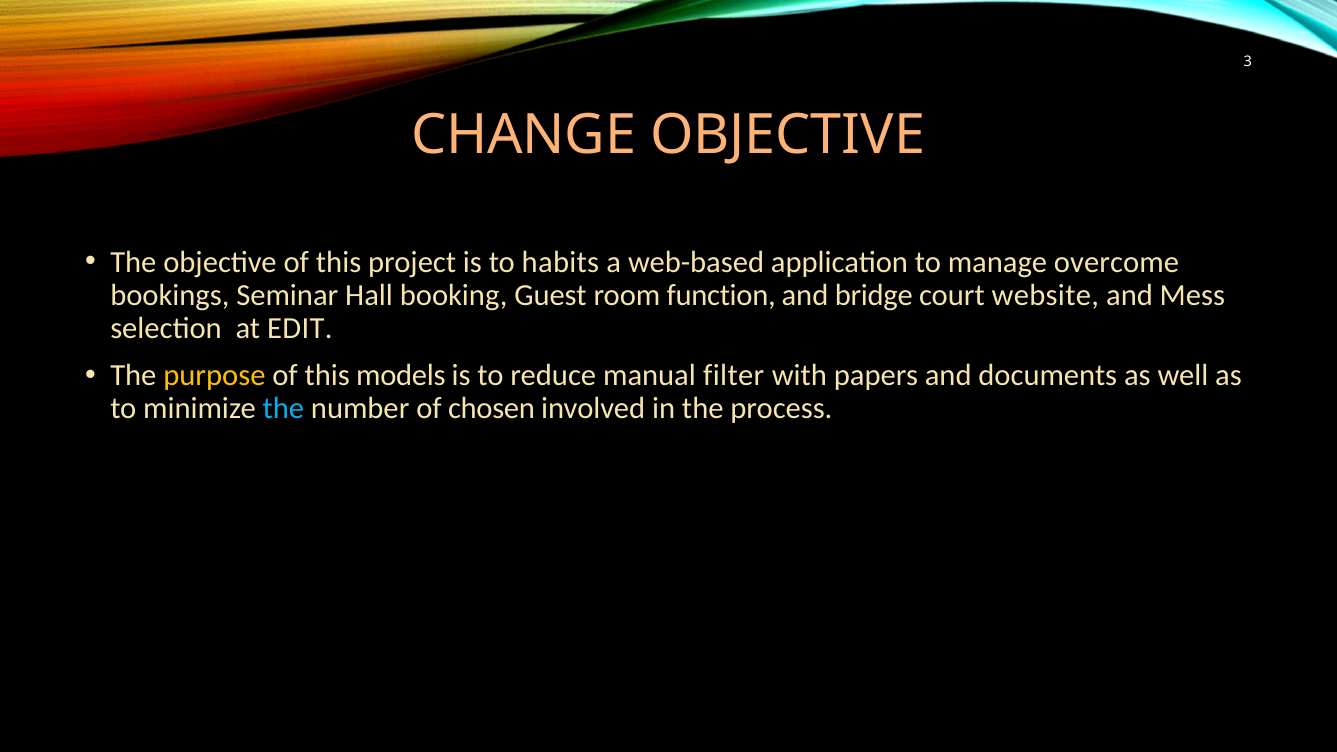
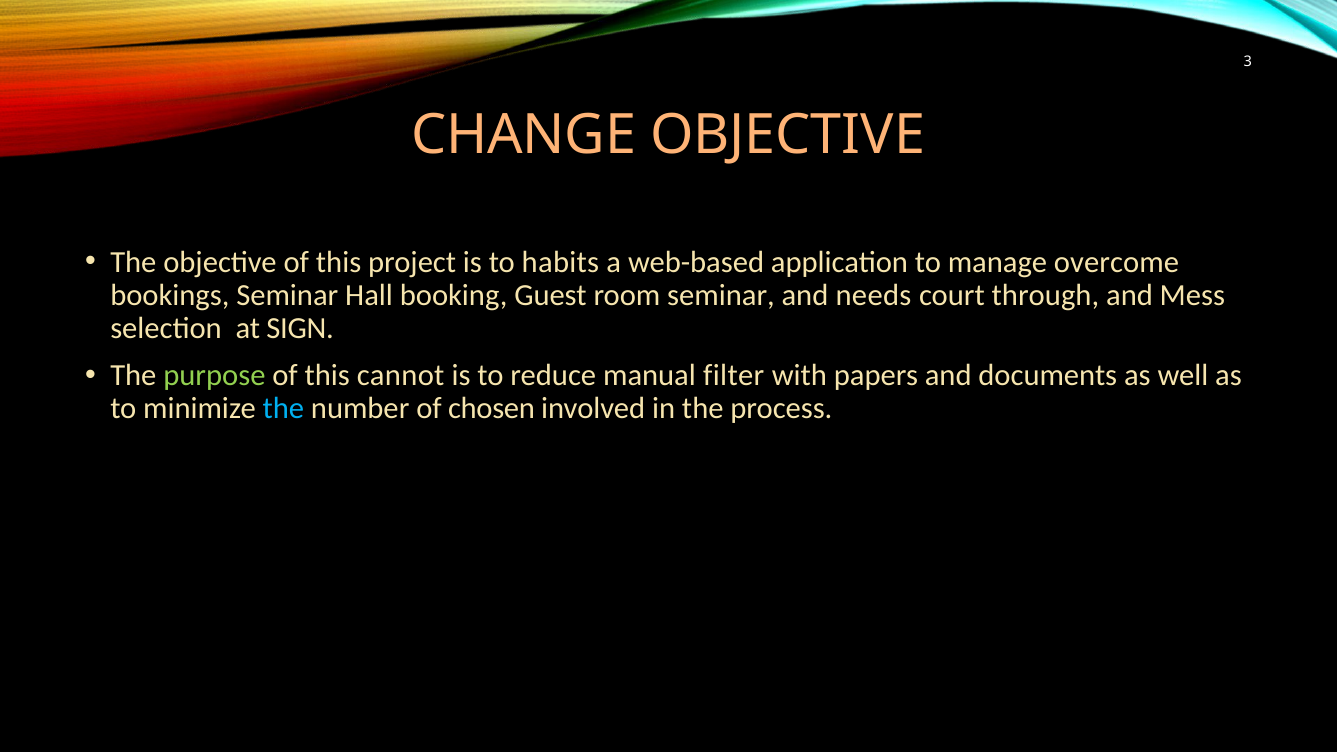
room function: function -> seminar
bridge: bridge -> needs
website: website -> through
EDIT: EDIT -> SIGN
purpose colour: yellow -> light green
models: models -> cannot
